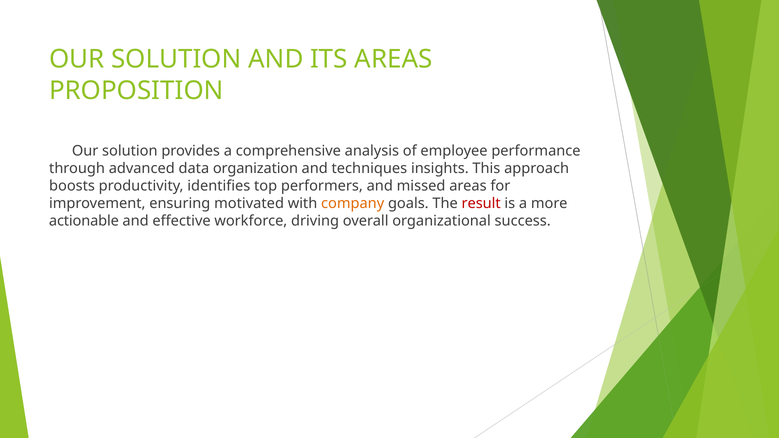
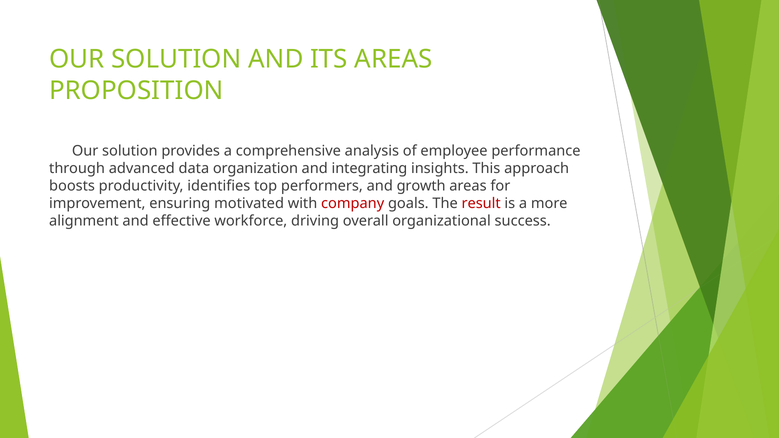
techniques: techniques -> integrating
missed: missed -> growth
company colour: orange -> red
actionable: actionable -> alignment
